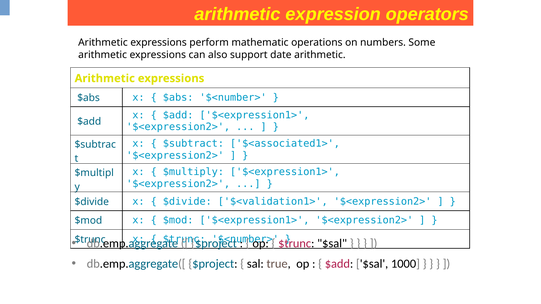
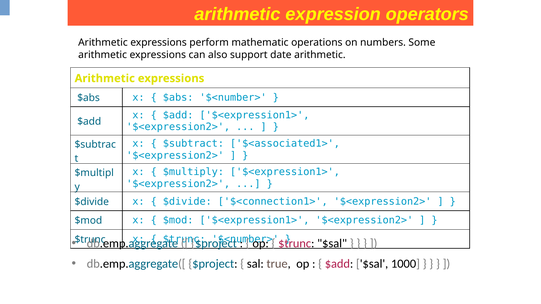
$<validation1>: $<validation1> -> $<connection1>
